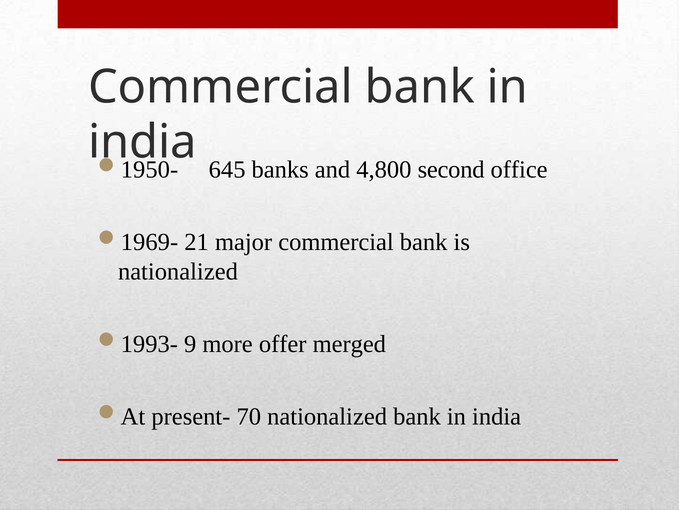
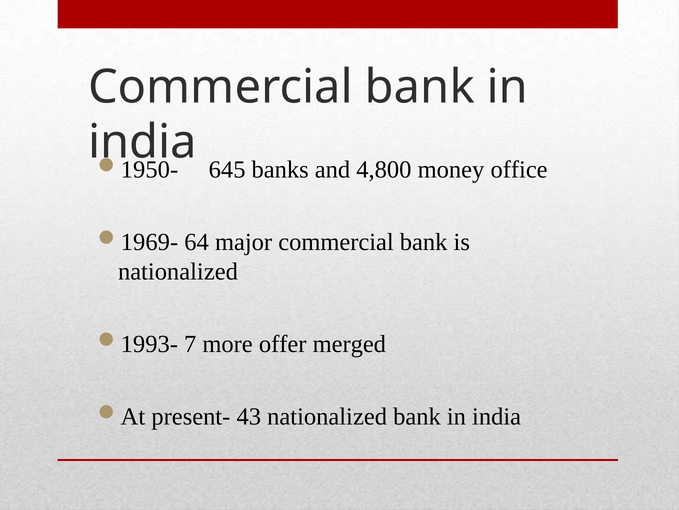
second: second -> money
21: 21 -> 64
9: 9 -> 7
70: 70 -> 43
